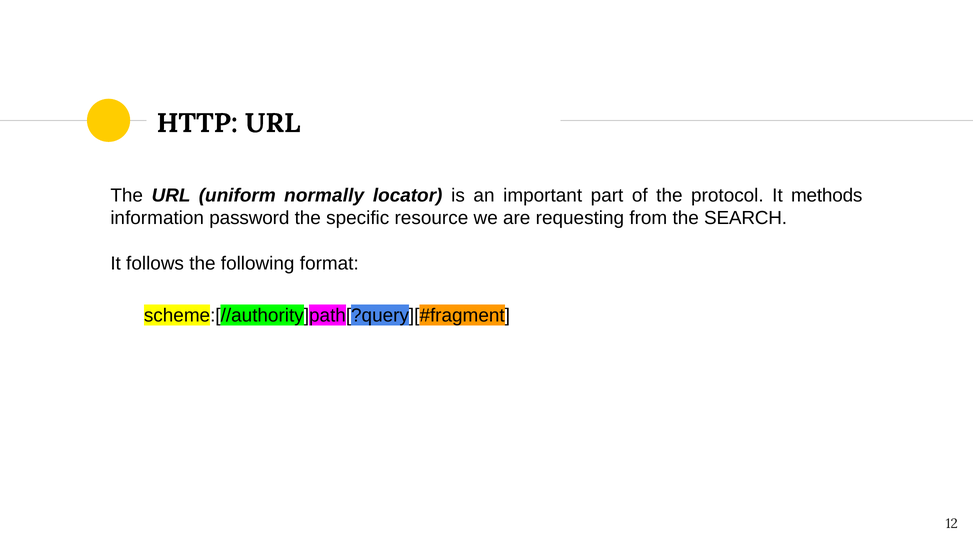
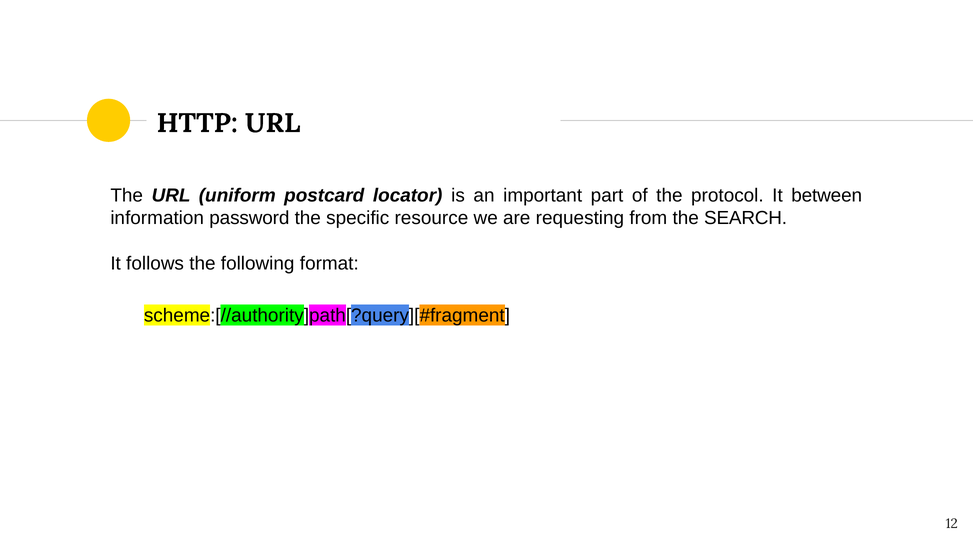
normally: normally -> postcard
methods: methods -> between
